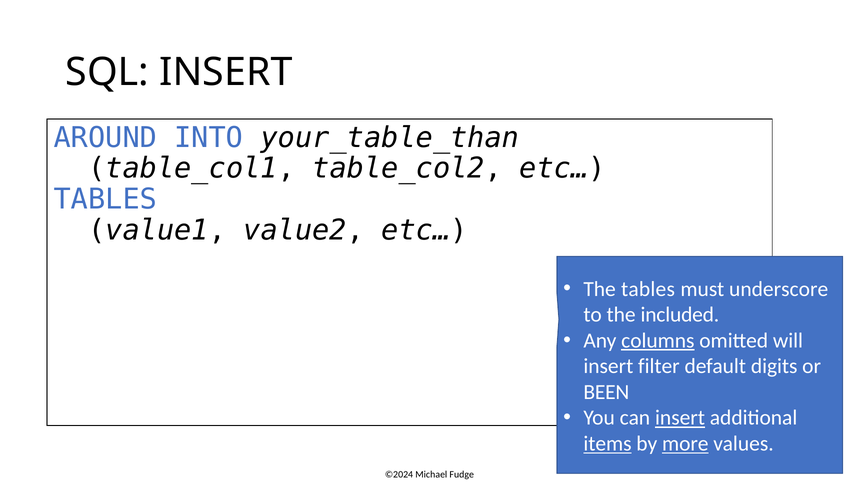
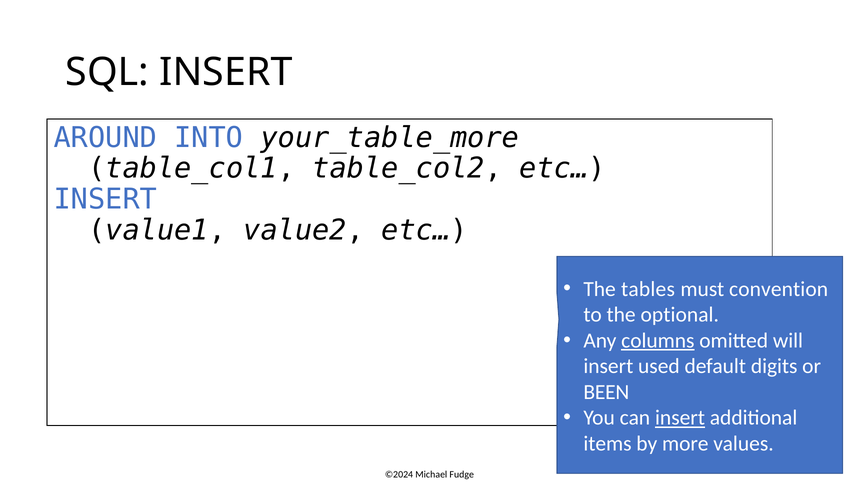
your_table_than: your_table_than -> your_table_more
TABLES at (105, 200): TABLES -> INSERT
underscore: underscore -> convention
included: included -> optional
filter: filter -> used
items underline: present -> none
more underline: present -> none
